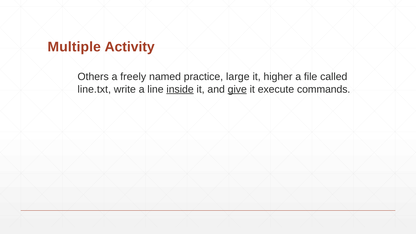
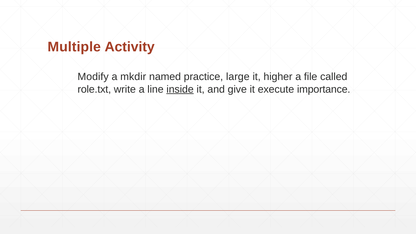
Others: Others -> Modify
freely: freely -> mkdir
line.txt: line.txt -> role.txt
give underline: present -> none
commands: commands -> importance
